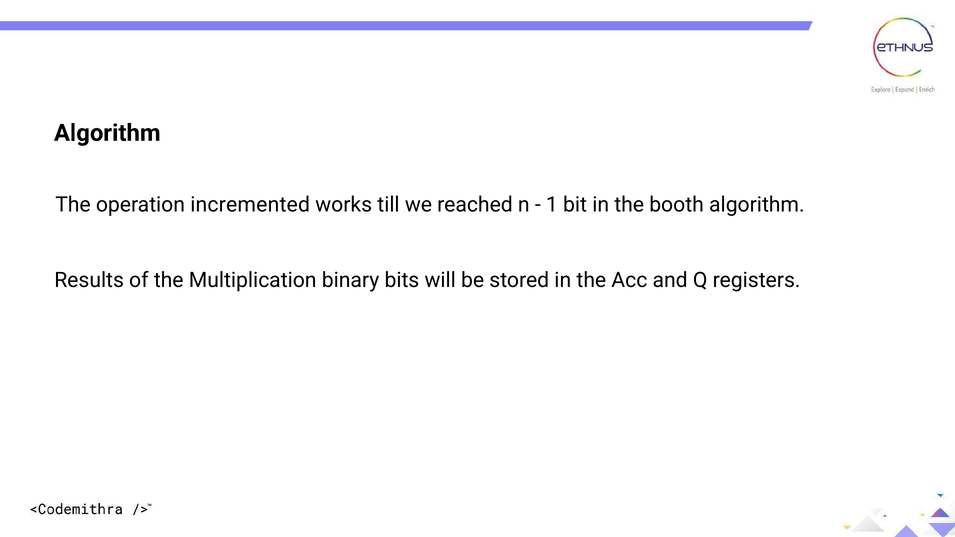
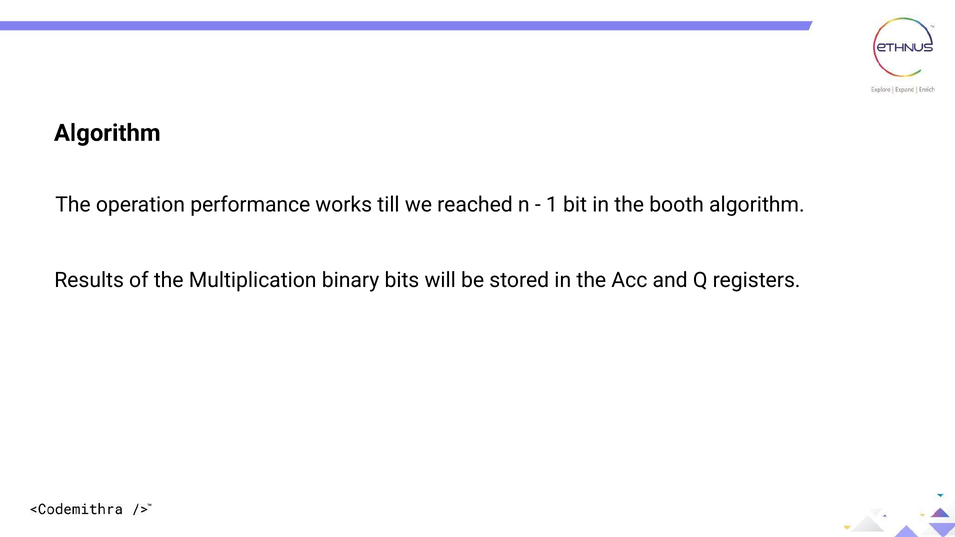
incremented: incremented -> performance
